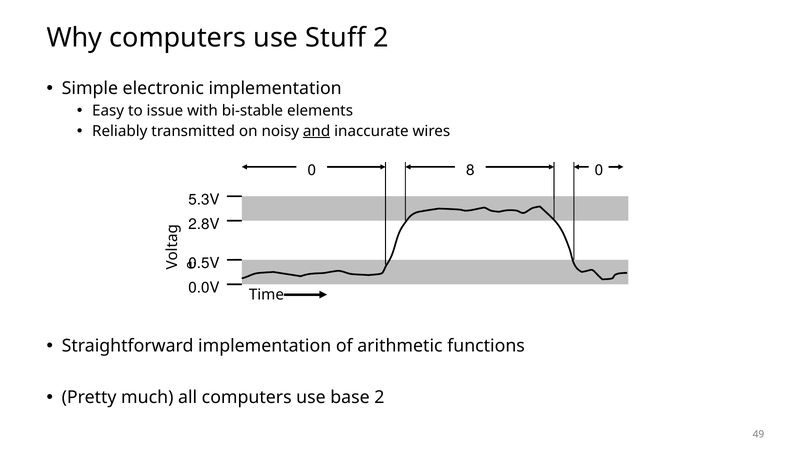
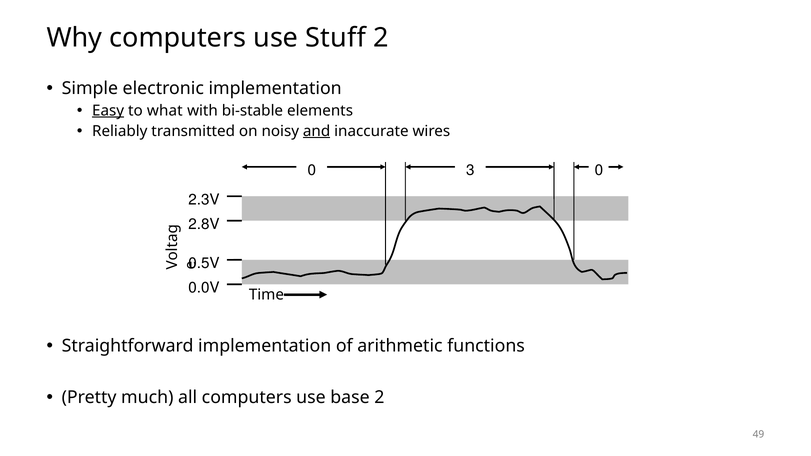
Easy underline: none -> present
issue: issue -> what
8: 8 -> 3
5.3V: 5.3V -> 2.3V
